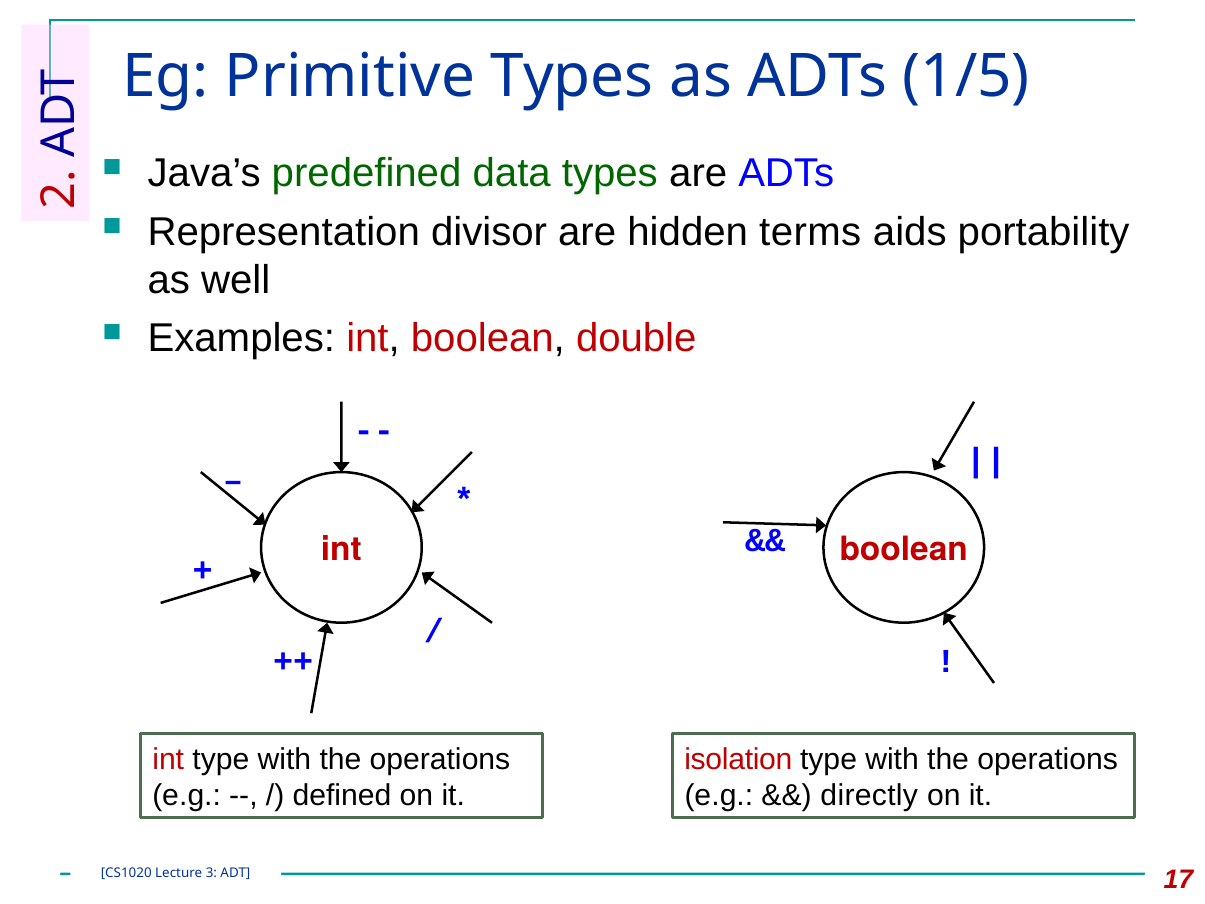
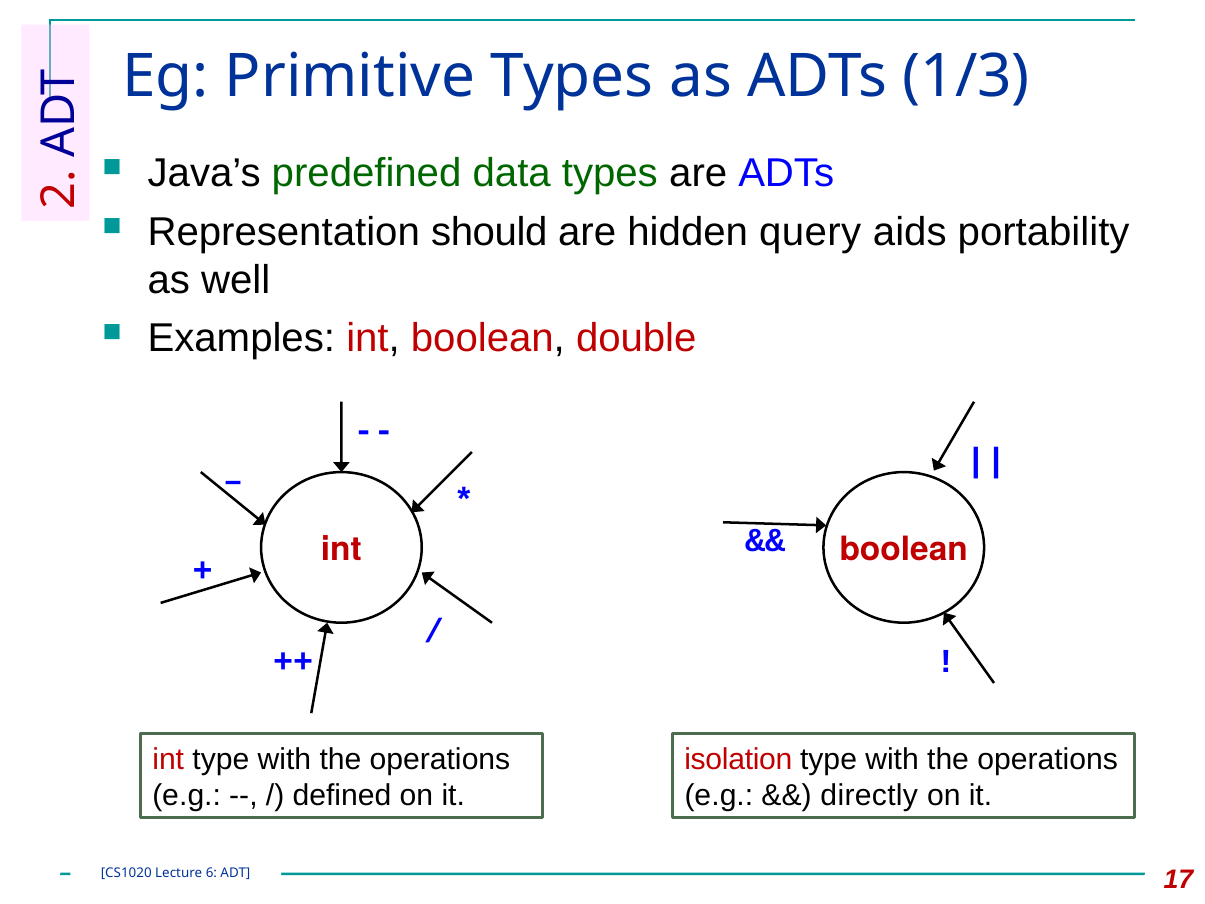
1/5: 1/5 -> 1/3
divisor: divisor -> should
terms: terms -> query
3: 3 -> 6
